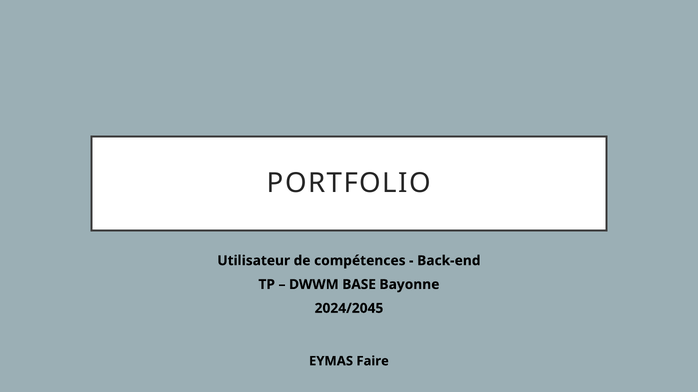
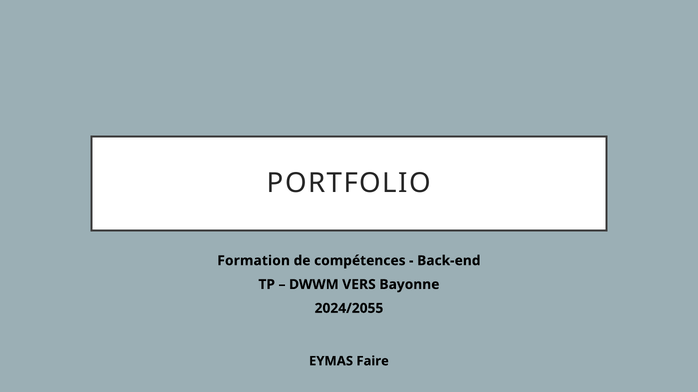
Utilisateur: Utilisateur -> Formation
BASE: BASE -> VERS
2024/2045: 2024/2045 -> 2024/2055
